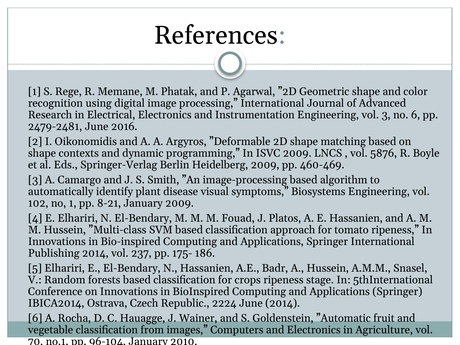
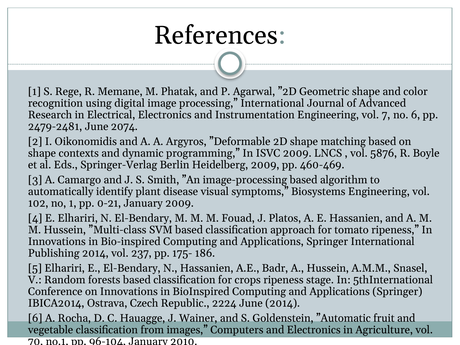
vol 3: 3 -> 7
2016: 2016 -> 2074
8-21: 8-21 -> 0-21
